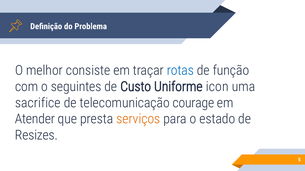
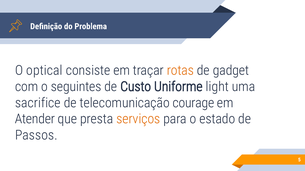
melhor: melhor -> optical
rotas colour: blue -> orange
função: função -> gadget
icon: icon -> light
Resizes: Resizes -> Passos
